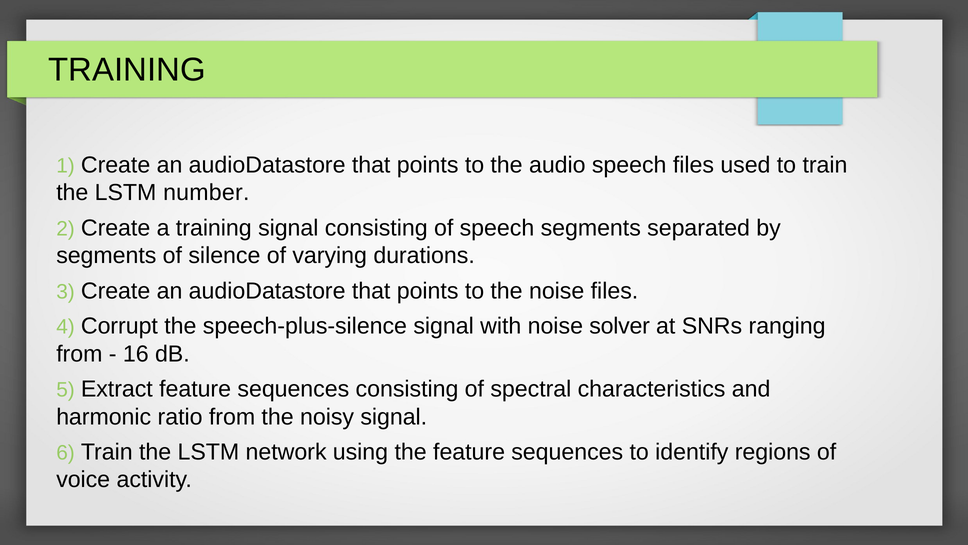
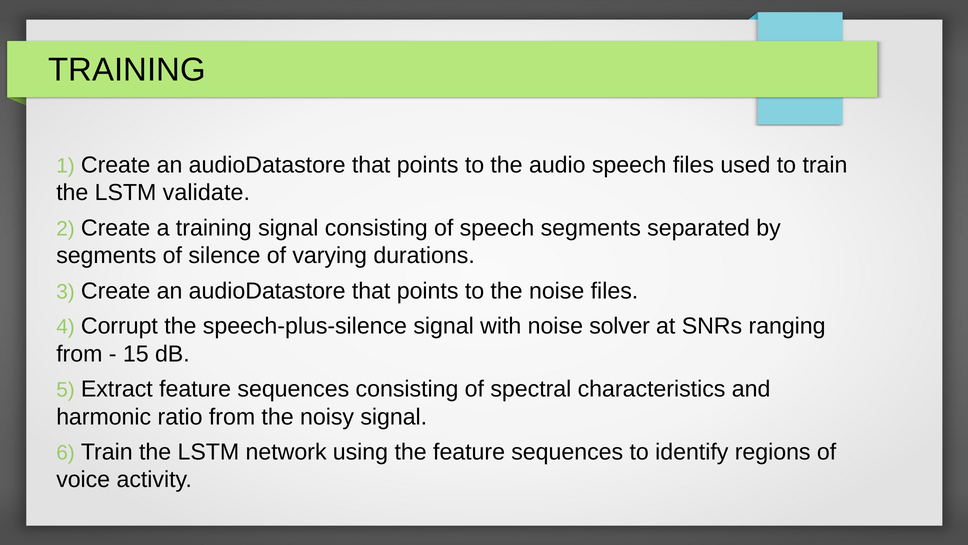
number: number -> validate
16: 16 -> 15
